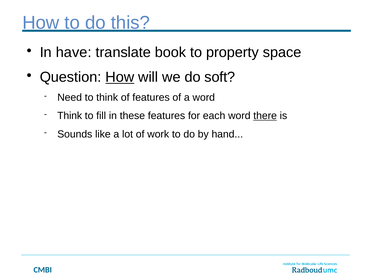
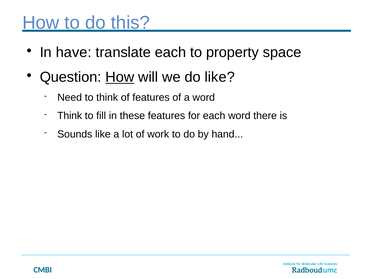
translate book: book -> each
do soft: soft -> like
there underline: present -> none
